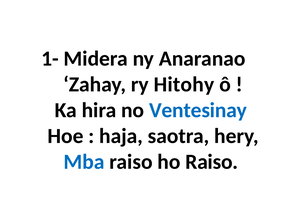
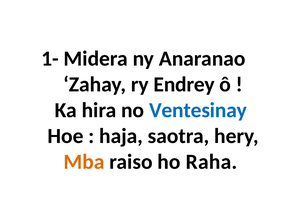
Hitohy: Hitohy -> Endrey
Mba colour: blue -> orange
ho Raiso: Raiso -> Raha
